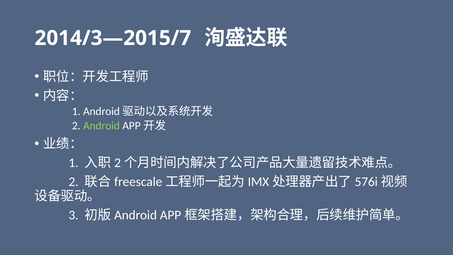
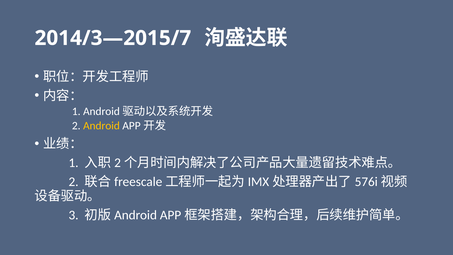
Android colour: light green -> yellow
